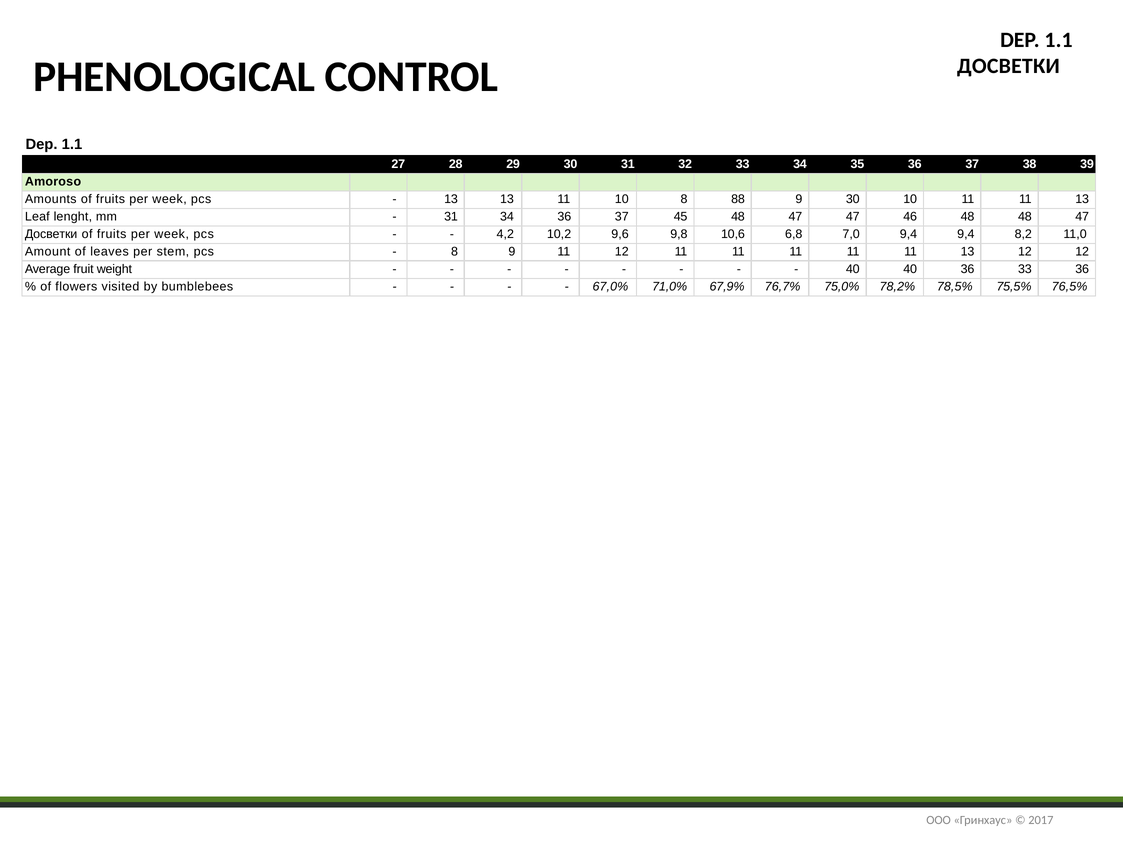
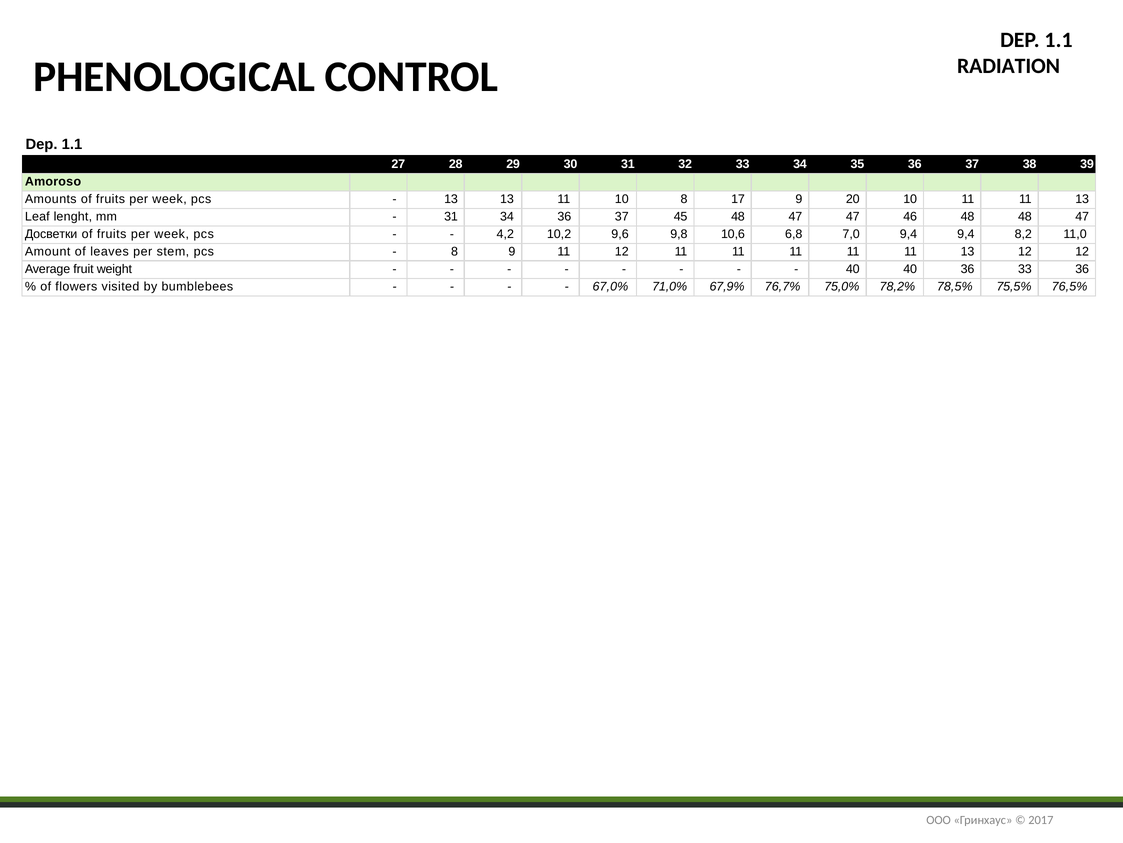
ДОСВЕТКИ at (1008, 66): ДОСВЕТКИ -> RADIATION
88: 88 -> 17
9 30: 30 -> 20
